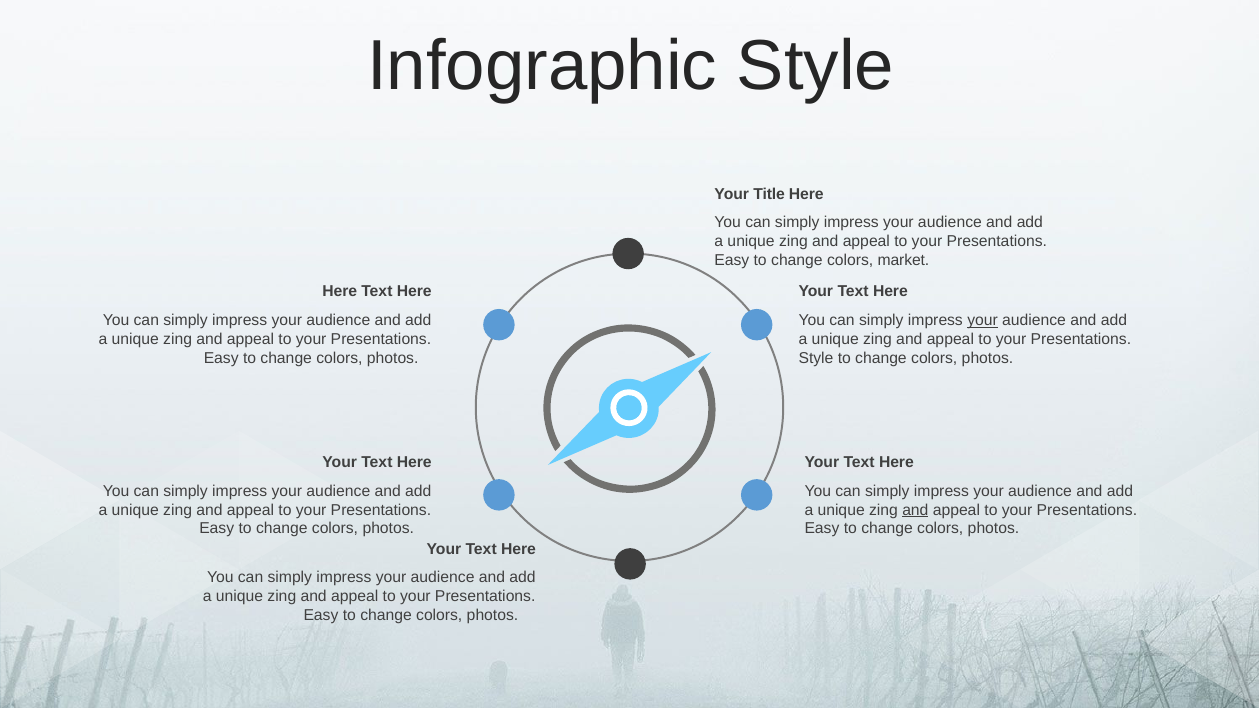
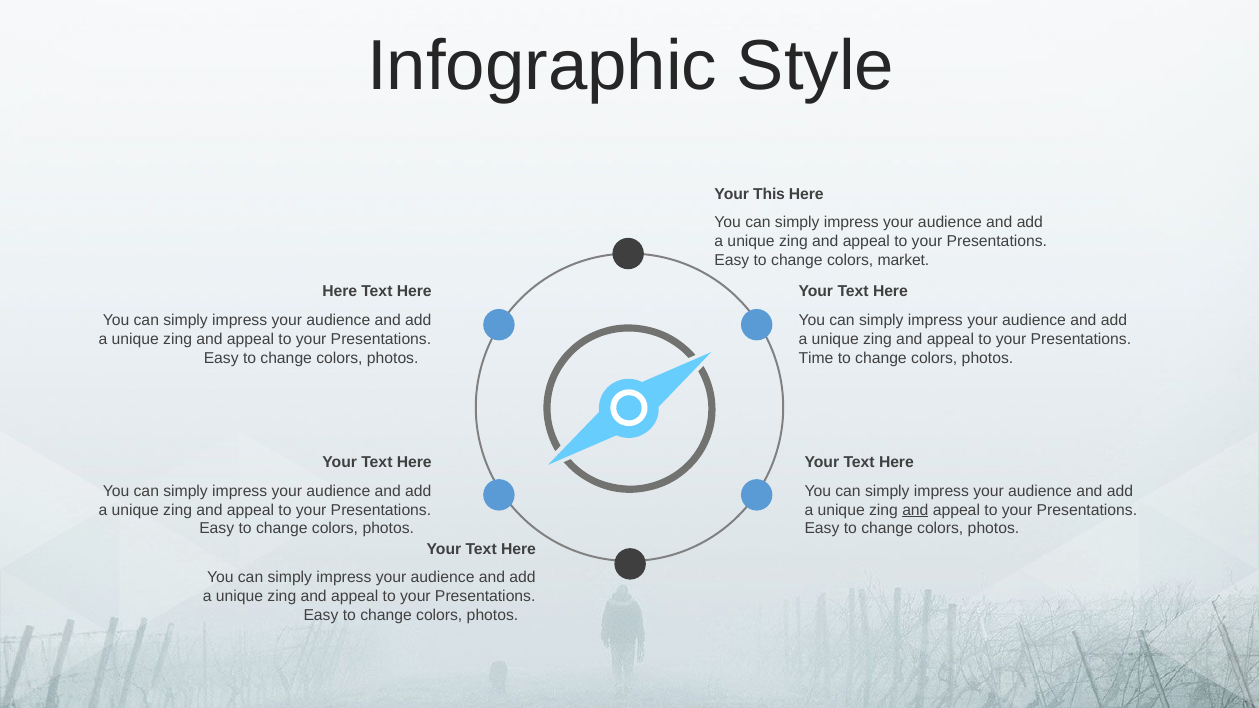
Title: Title -> This
your at (983, 320) underline: present -> none
Style at (816, 358): Style -> Time
